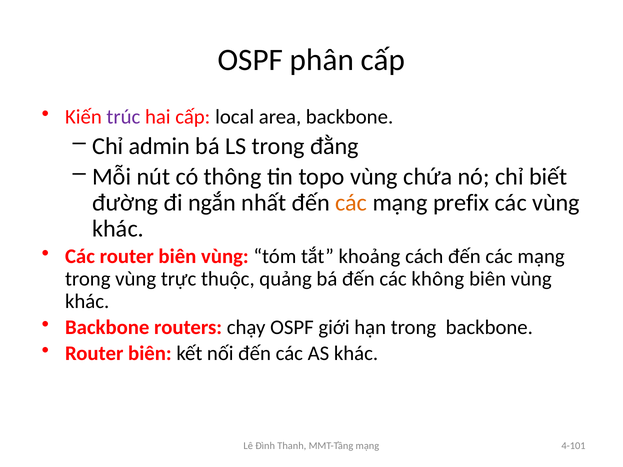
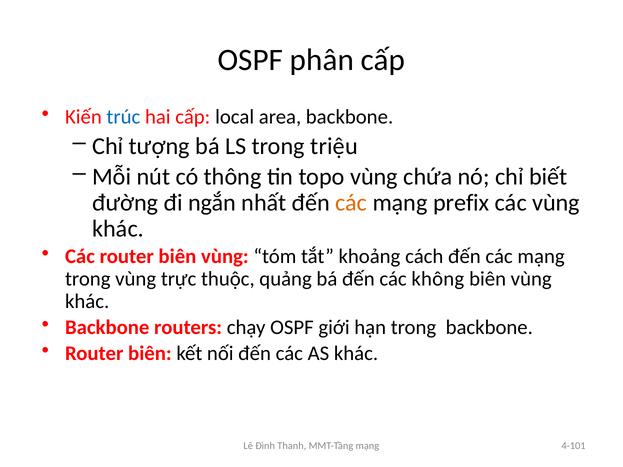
trúc colour: purple -> blue
admin: admin -> tượng
đằng: đằng -> triệu
